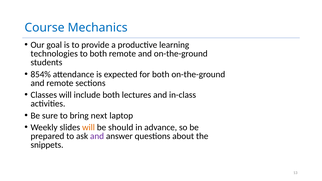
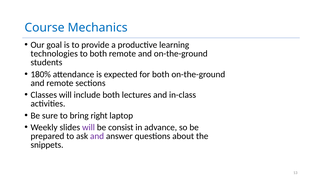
854%: 854% -> 180%
next: next -> right
will at (89, 127) colour: orange -> purple
should: should -> consist
